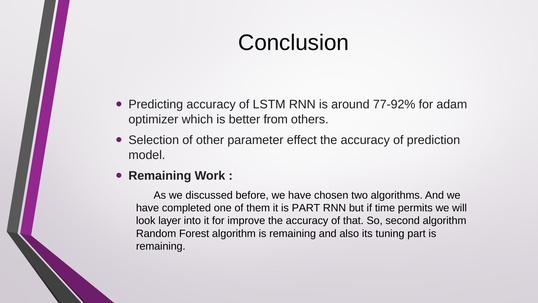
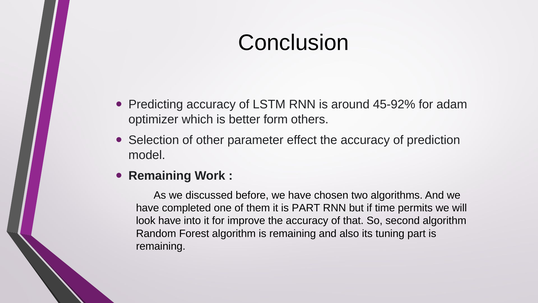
77-92%: 77-92% -> 45-92%
from: from -> form
look layer: layer -> have
